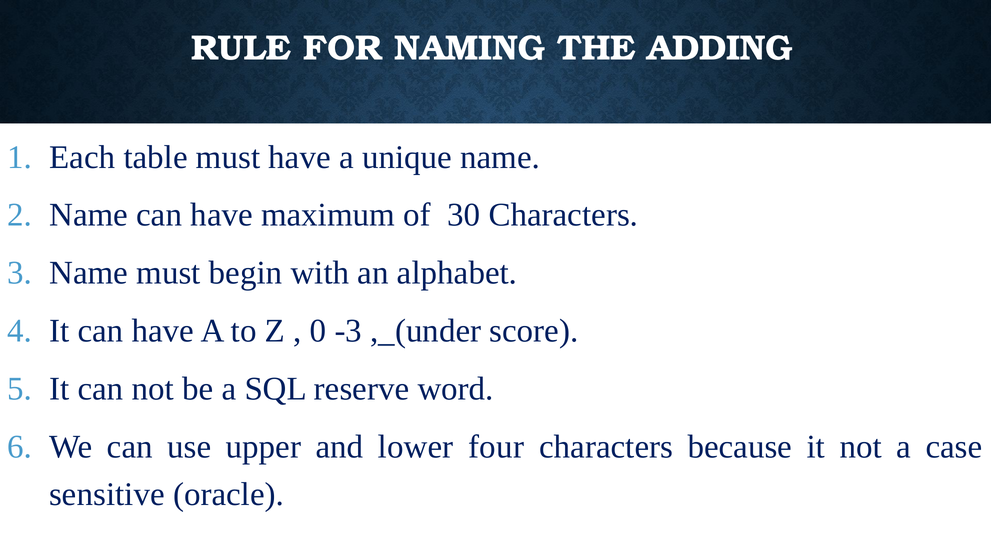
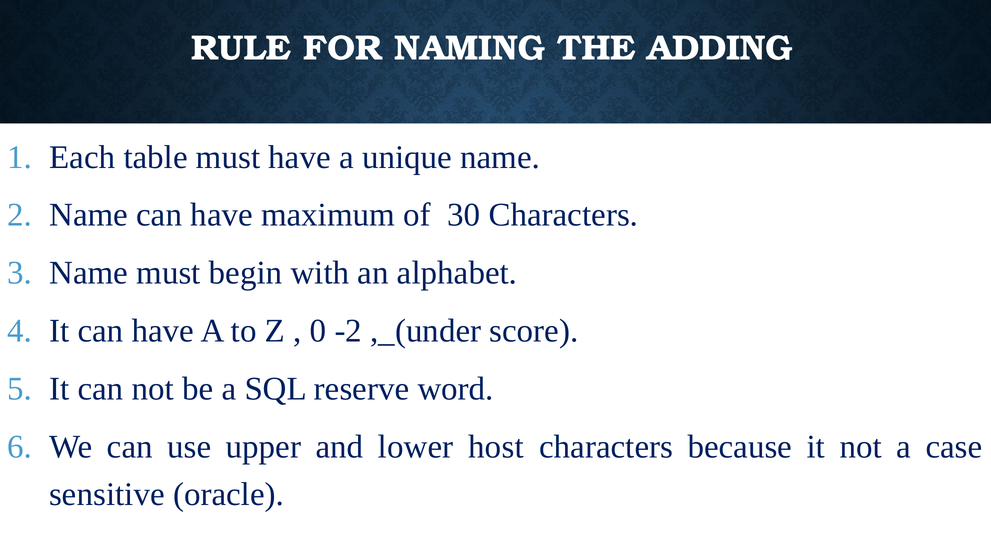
-3: -3 -> -2
four: four -> host
